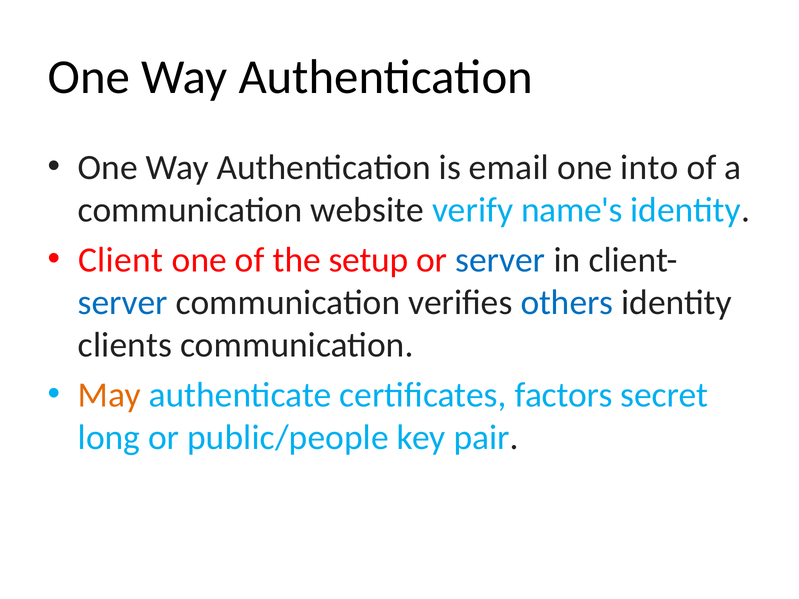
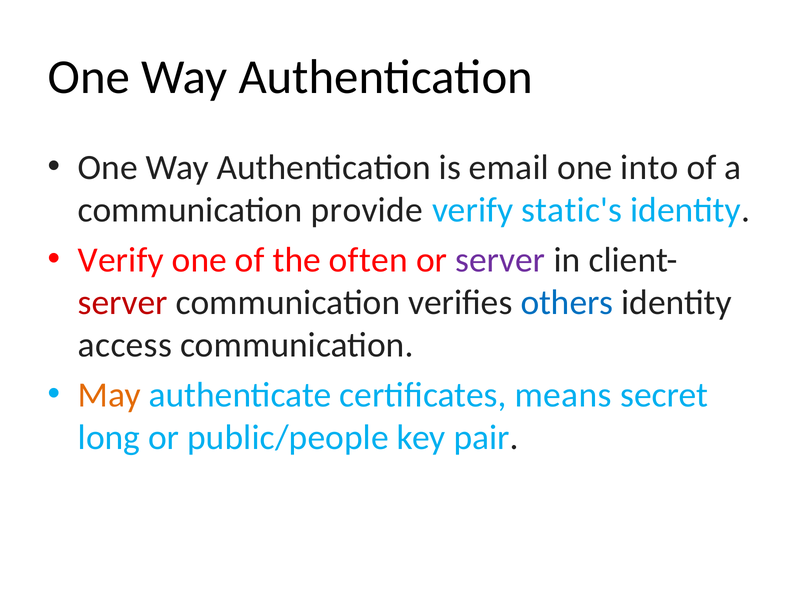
website: website -> provide
name's: name's -> static's
Client at (121, 260): Client -> Verify
setup: setup -> often
server at (500, 260) colour: blue -> purple
server at (123, 303) colour: blue -> red
clients: clients -> access
factors: factors -> means
